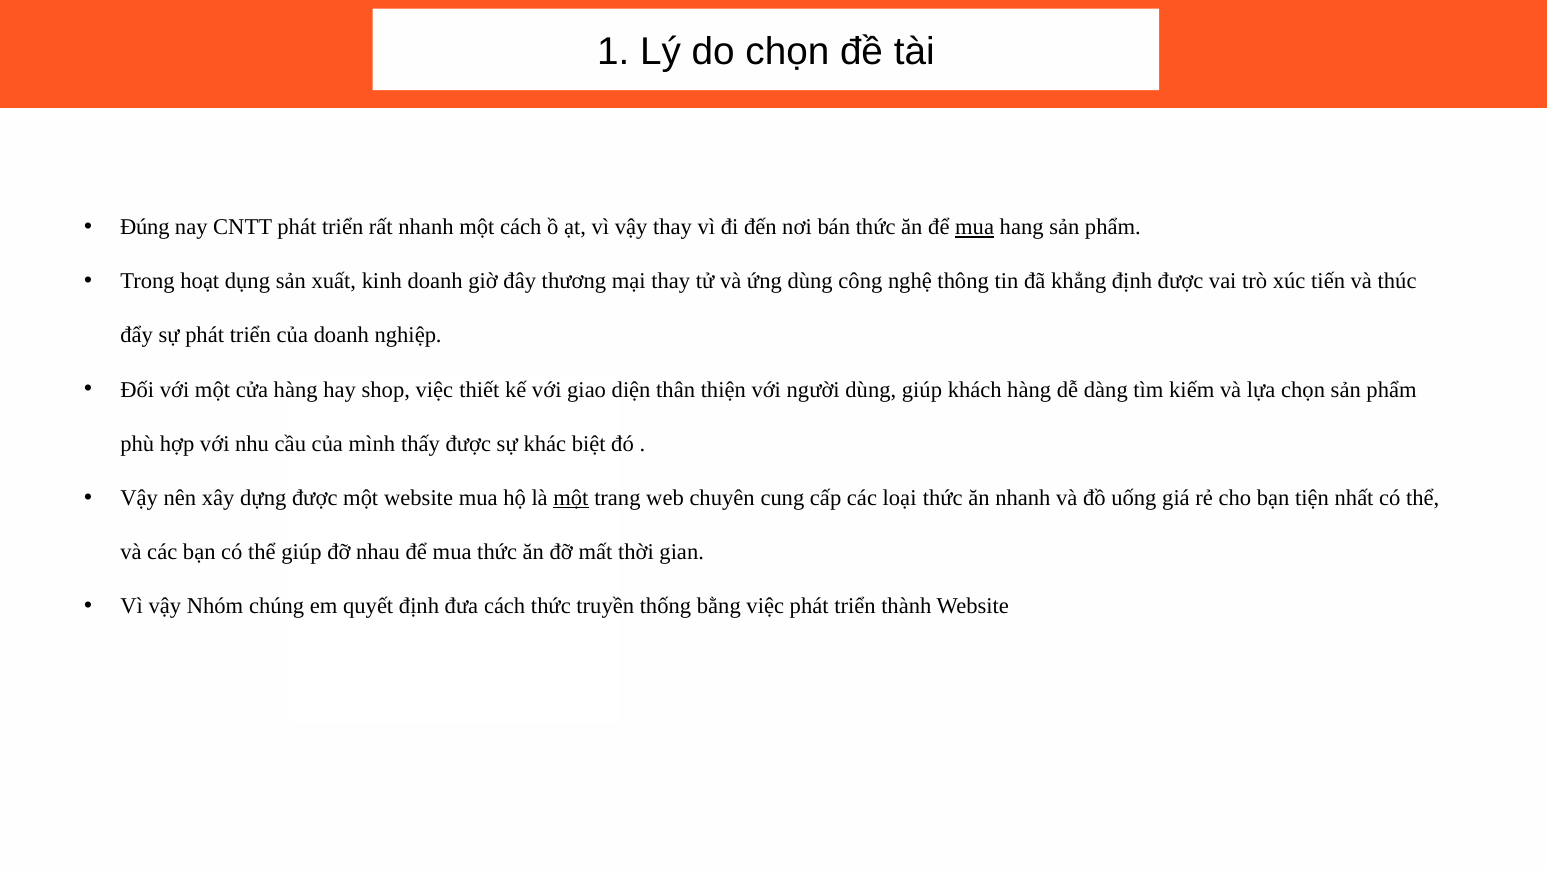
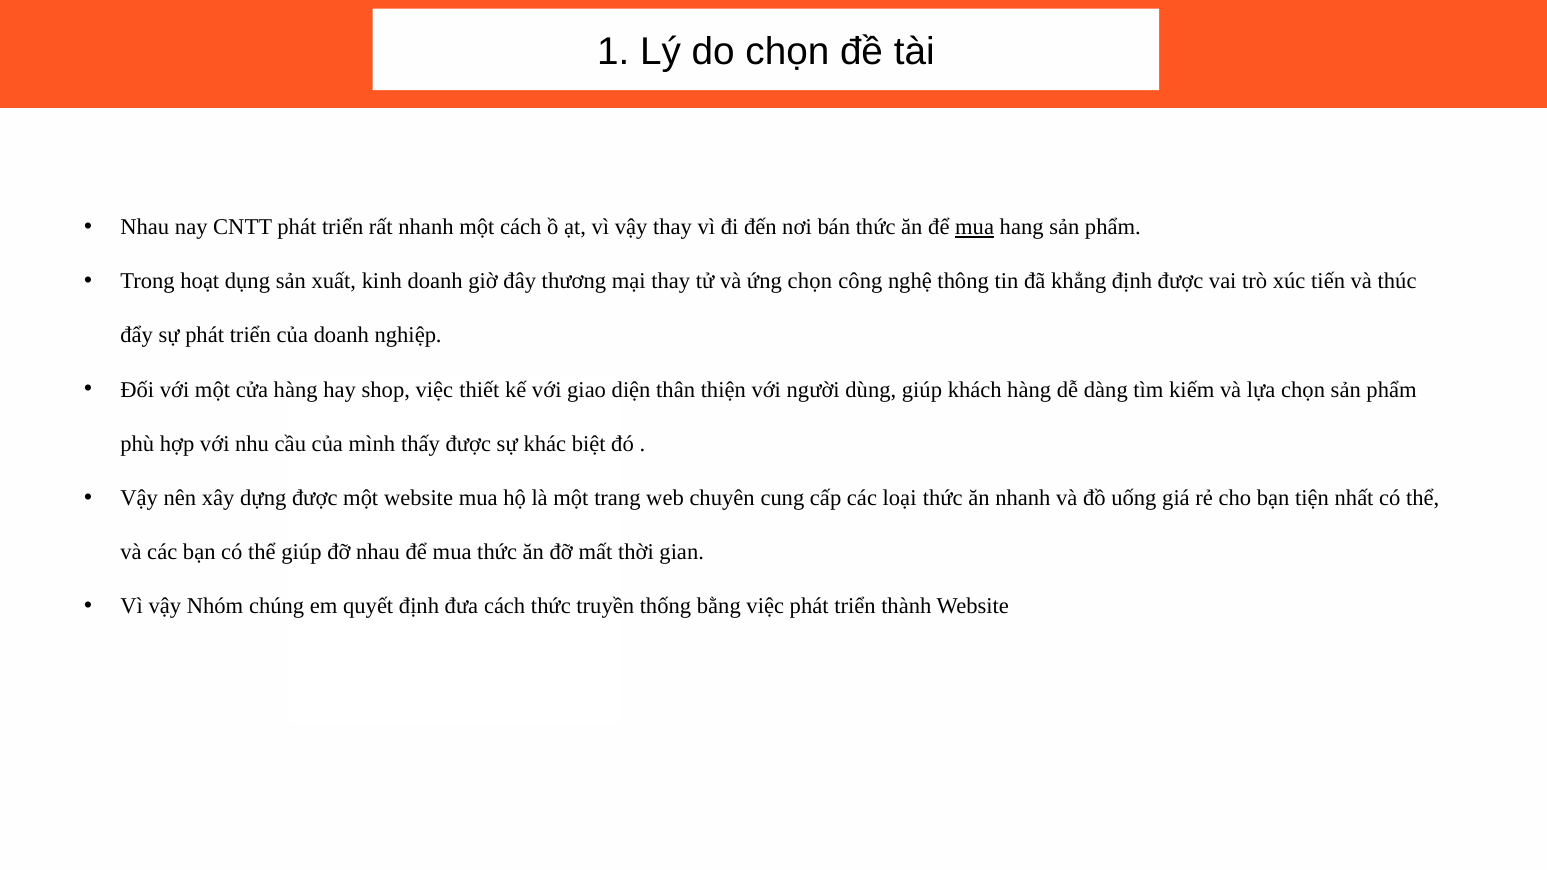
Đúng at (145, 227): Đúng -> Nhau
ứng dùng: dùng -> chọn
một at (571, 498) underline: present -> none
